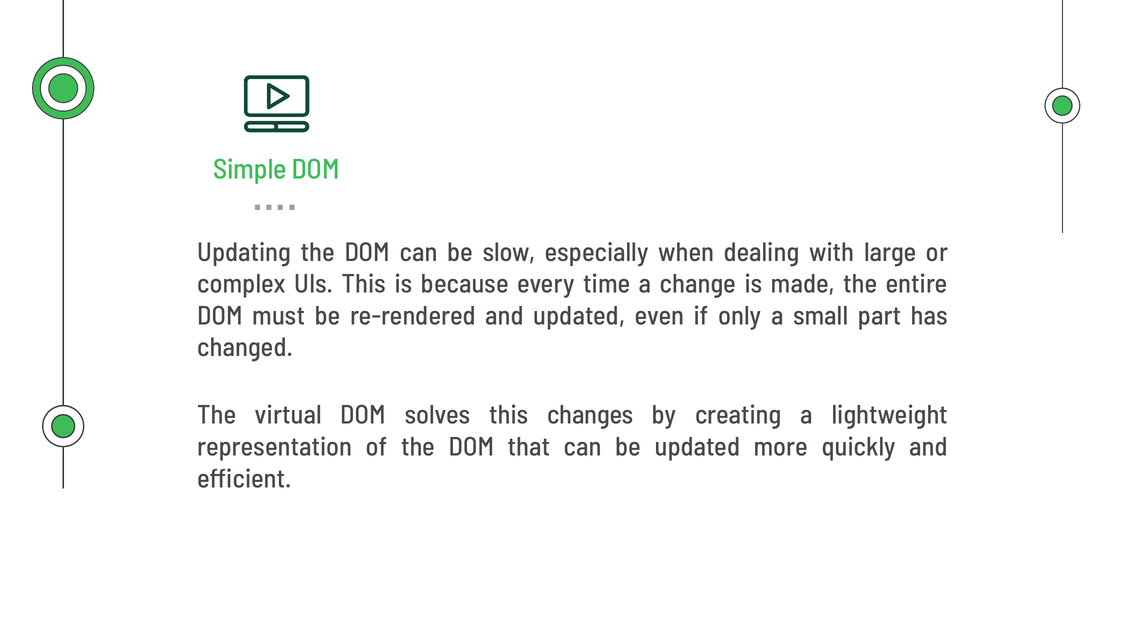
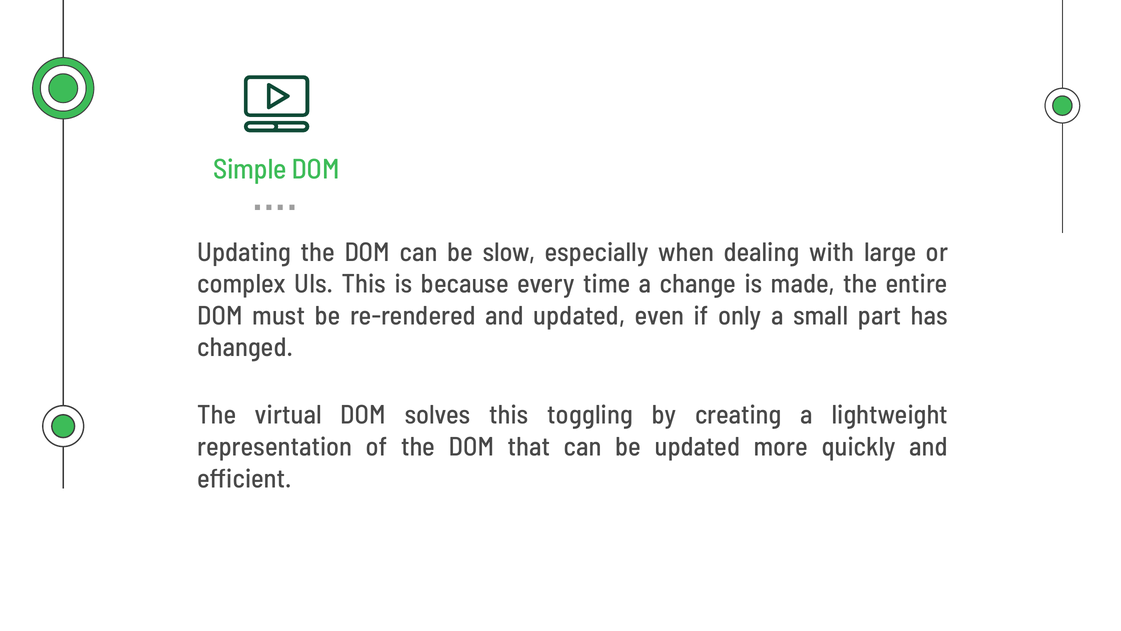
changes: changes -> toggling
